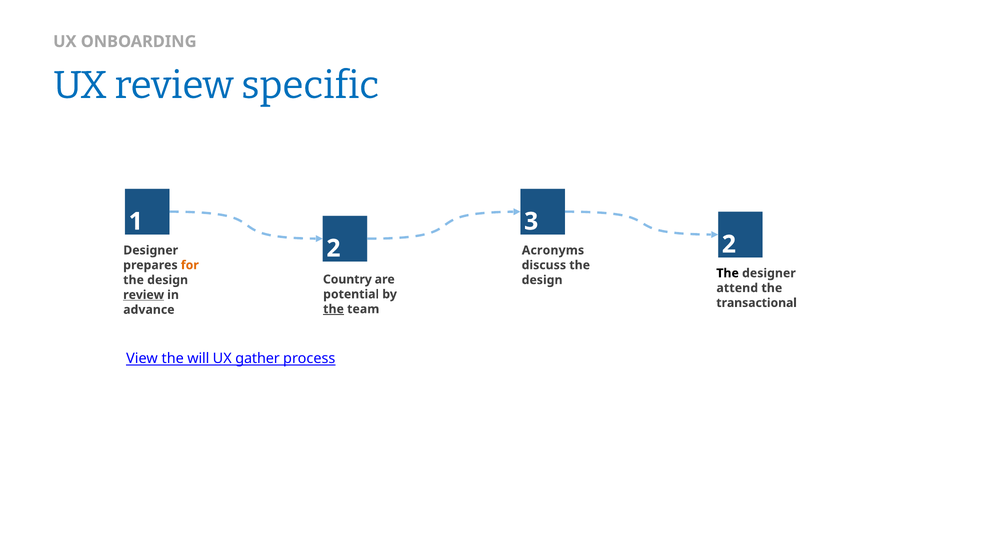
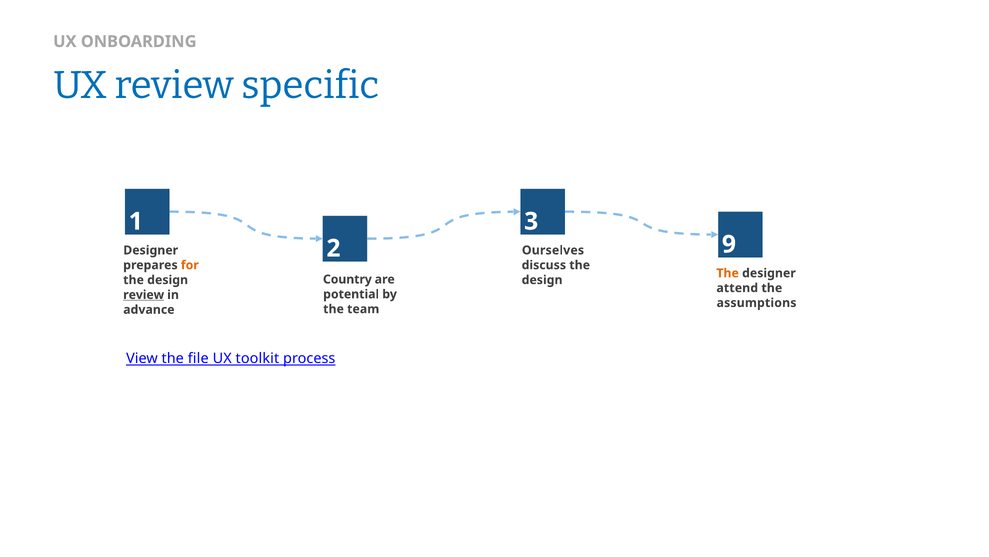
2 2: 2 -> 9
Acronyms: Acronyms -> Ourselves
The at (728, 273) colour: black -> orange
transactional: transactional -> assumptions
the at (334, 309) underline: present -> none
will: will -> file
gather: gather -> toolkit
